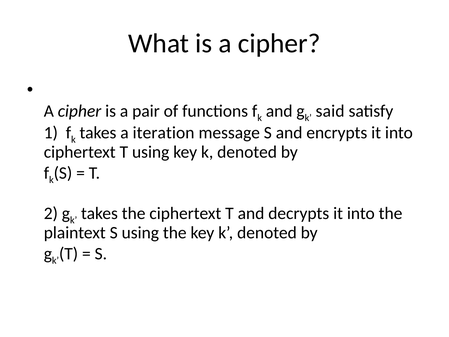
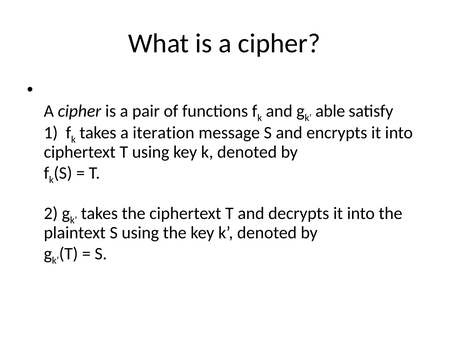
said: said -> able
